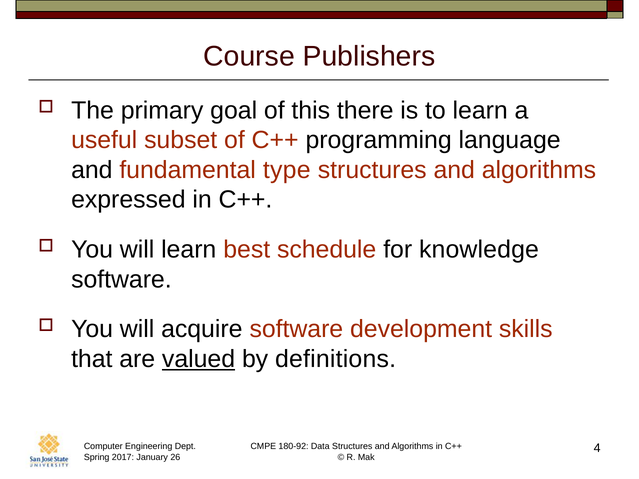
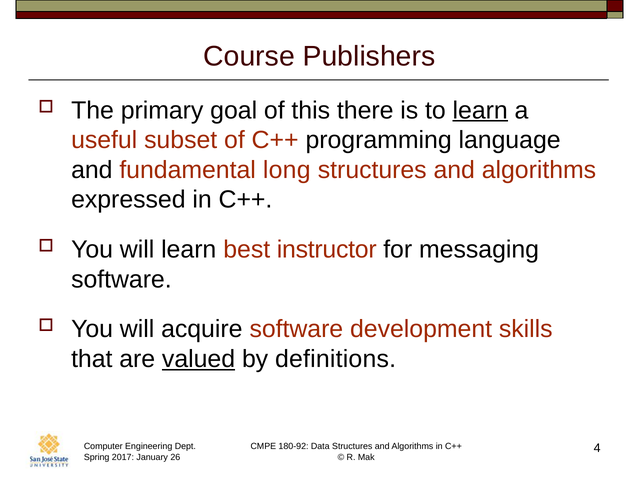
learn at (480, 110) underline: none -> present
type: type -> long
schedule: schedule -> instructor
knowledge: knowledge -> messaging
